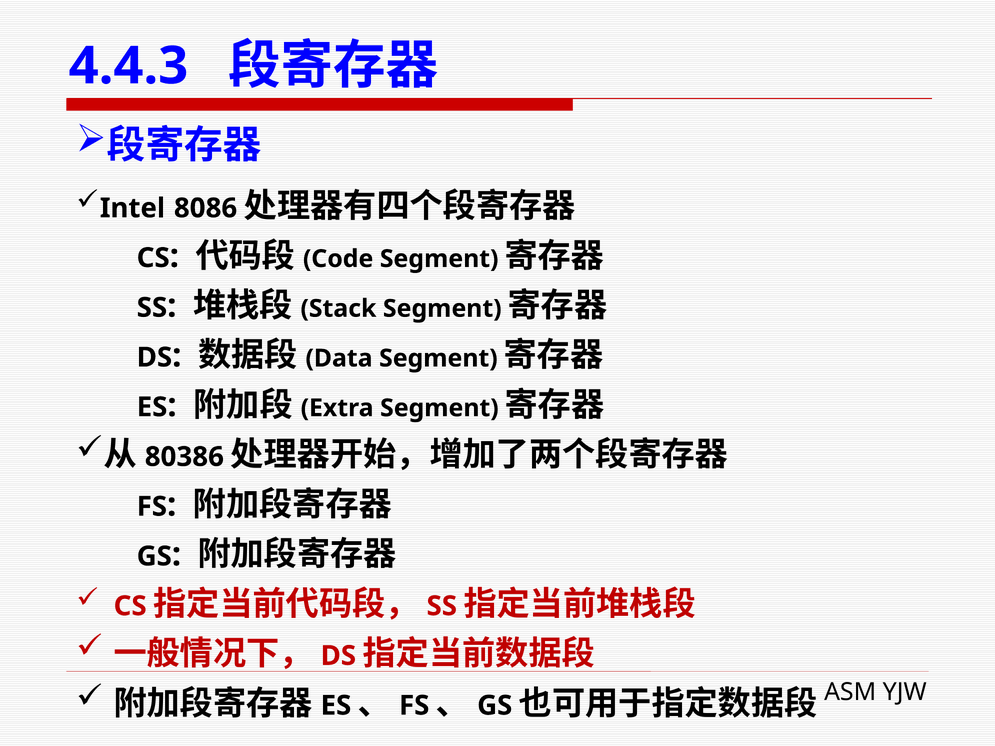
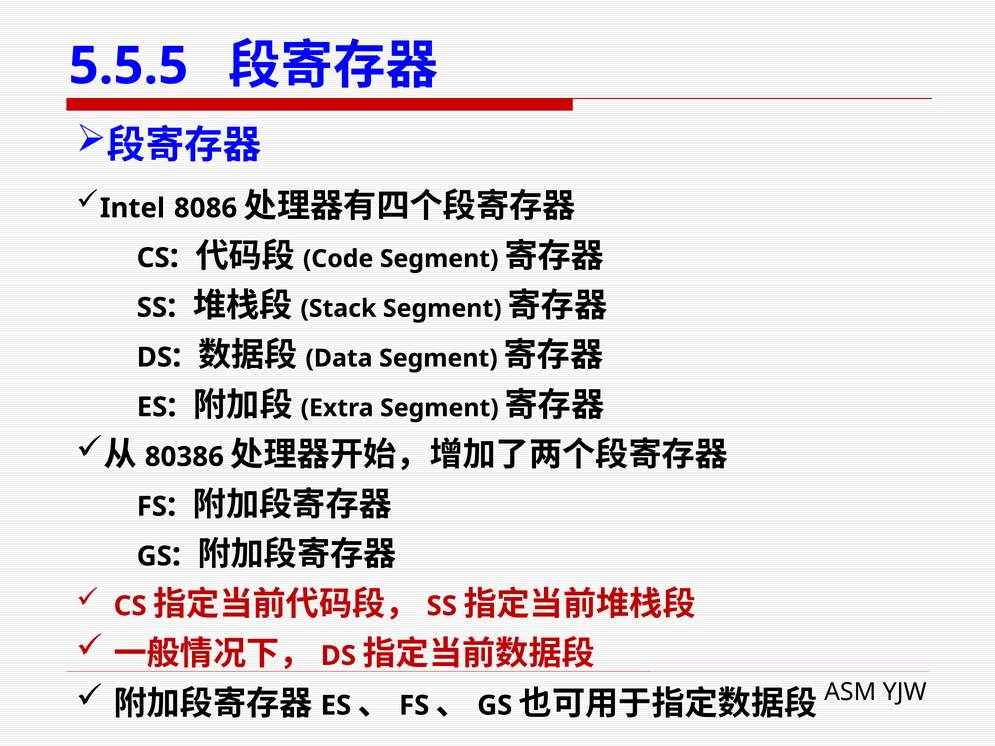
4.4.3: 4.4.3 -> 5.5.5
